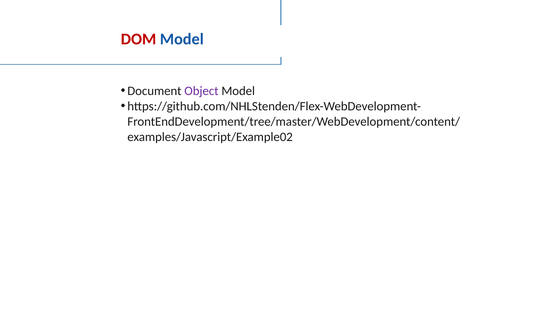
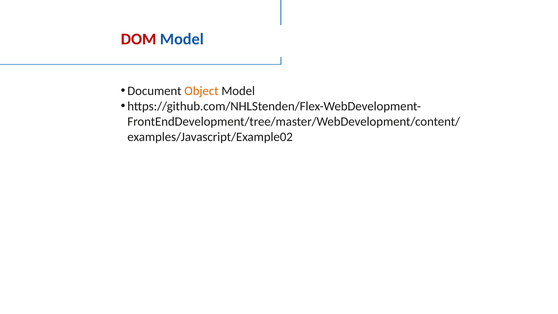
Object colour: purple -> orange
